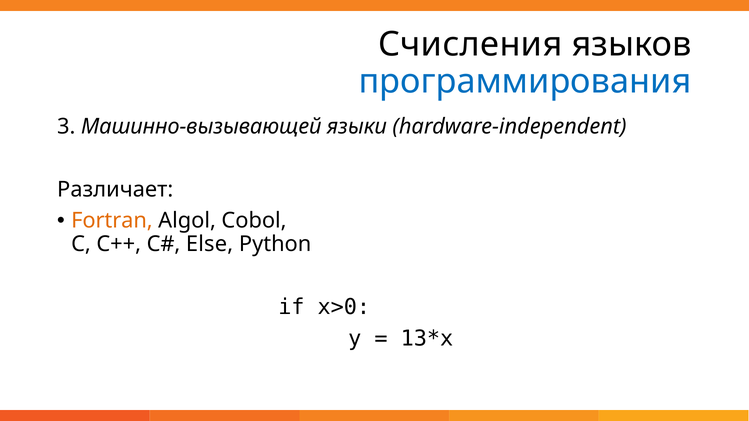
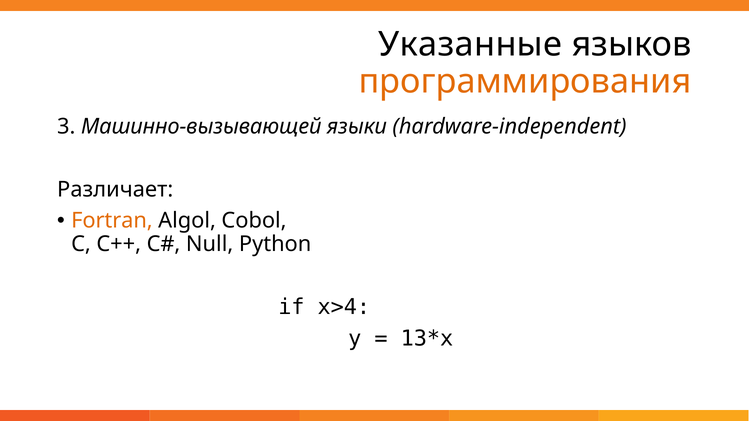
Счисления: Счисления -> Указанные
программирования colour: blue -> orange
Else: Else -> Null
x>0: x>0 -> x>4
